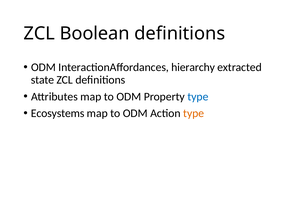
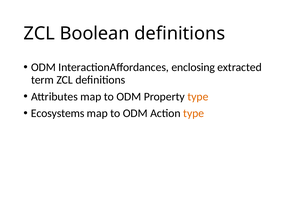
hierarchy: hierarchy -> enclosing
state: state -> term
type at (198, 97) colour: blue -> orange
